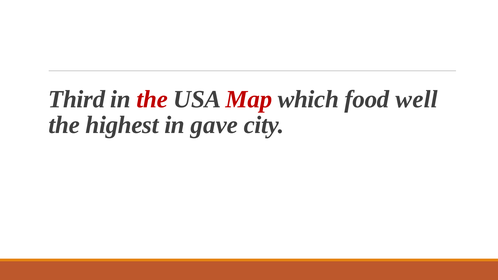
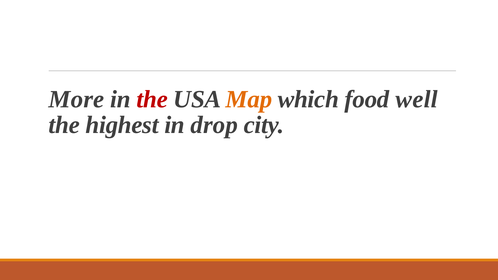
Third: Third -> More
Map colour: red -> orange
gave: gave -> drop
